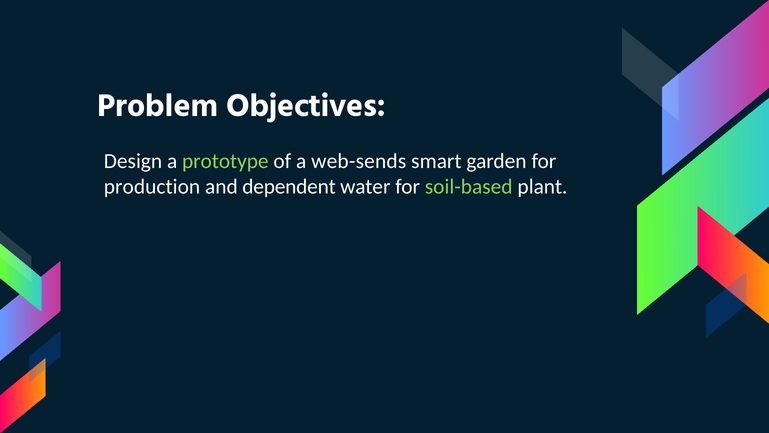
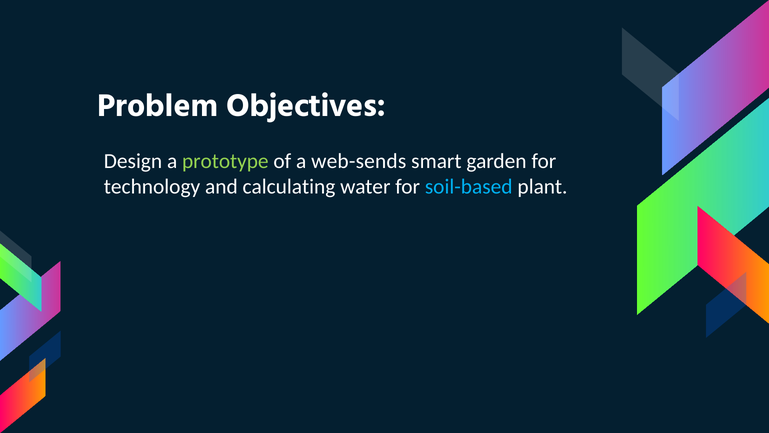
production: production -> technology
dependent: dependent -> calculating
soil-based colour: light green -> light blue
